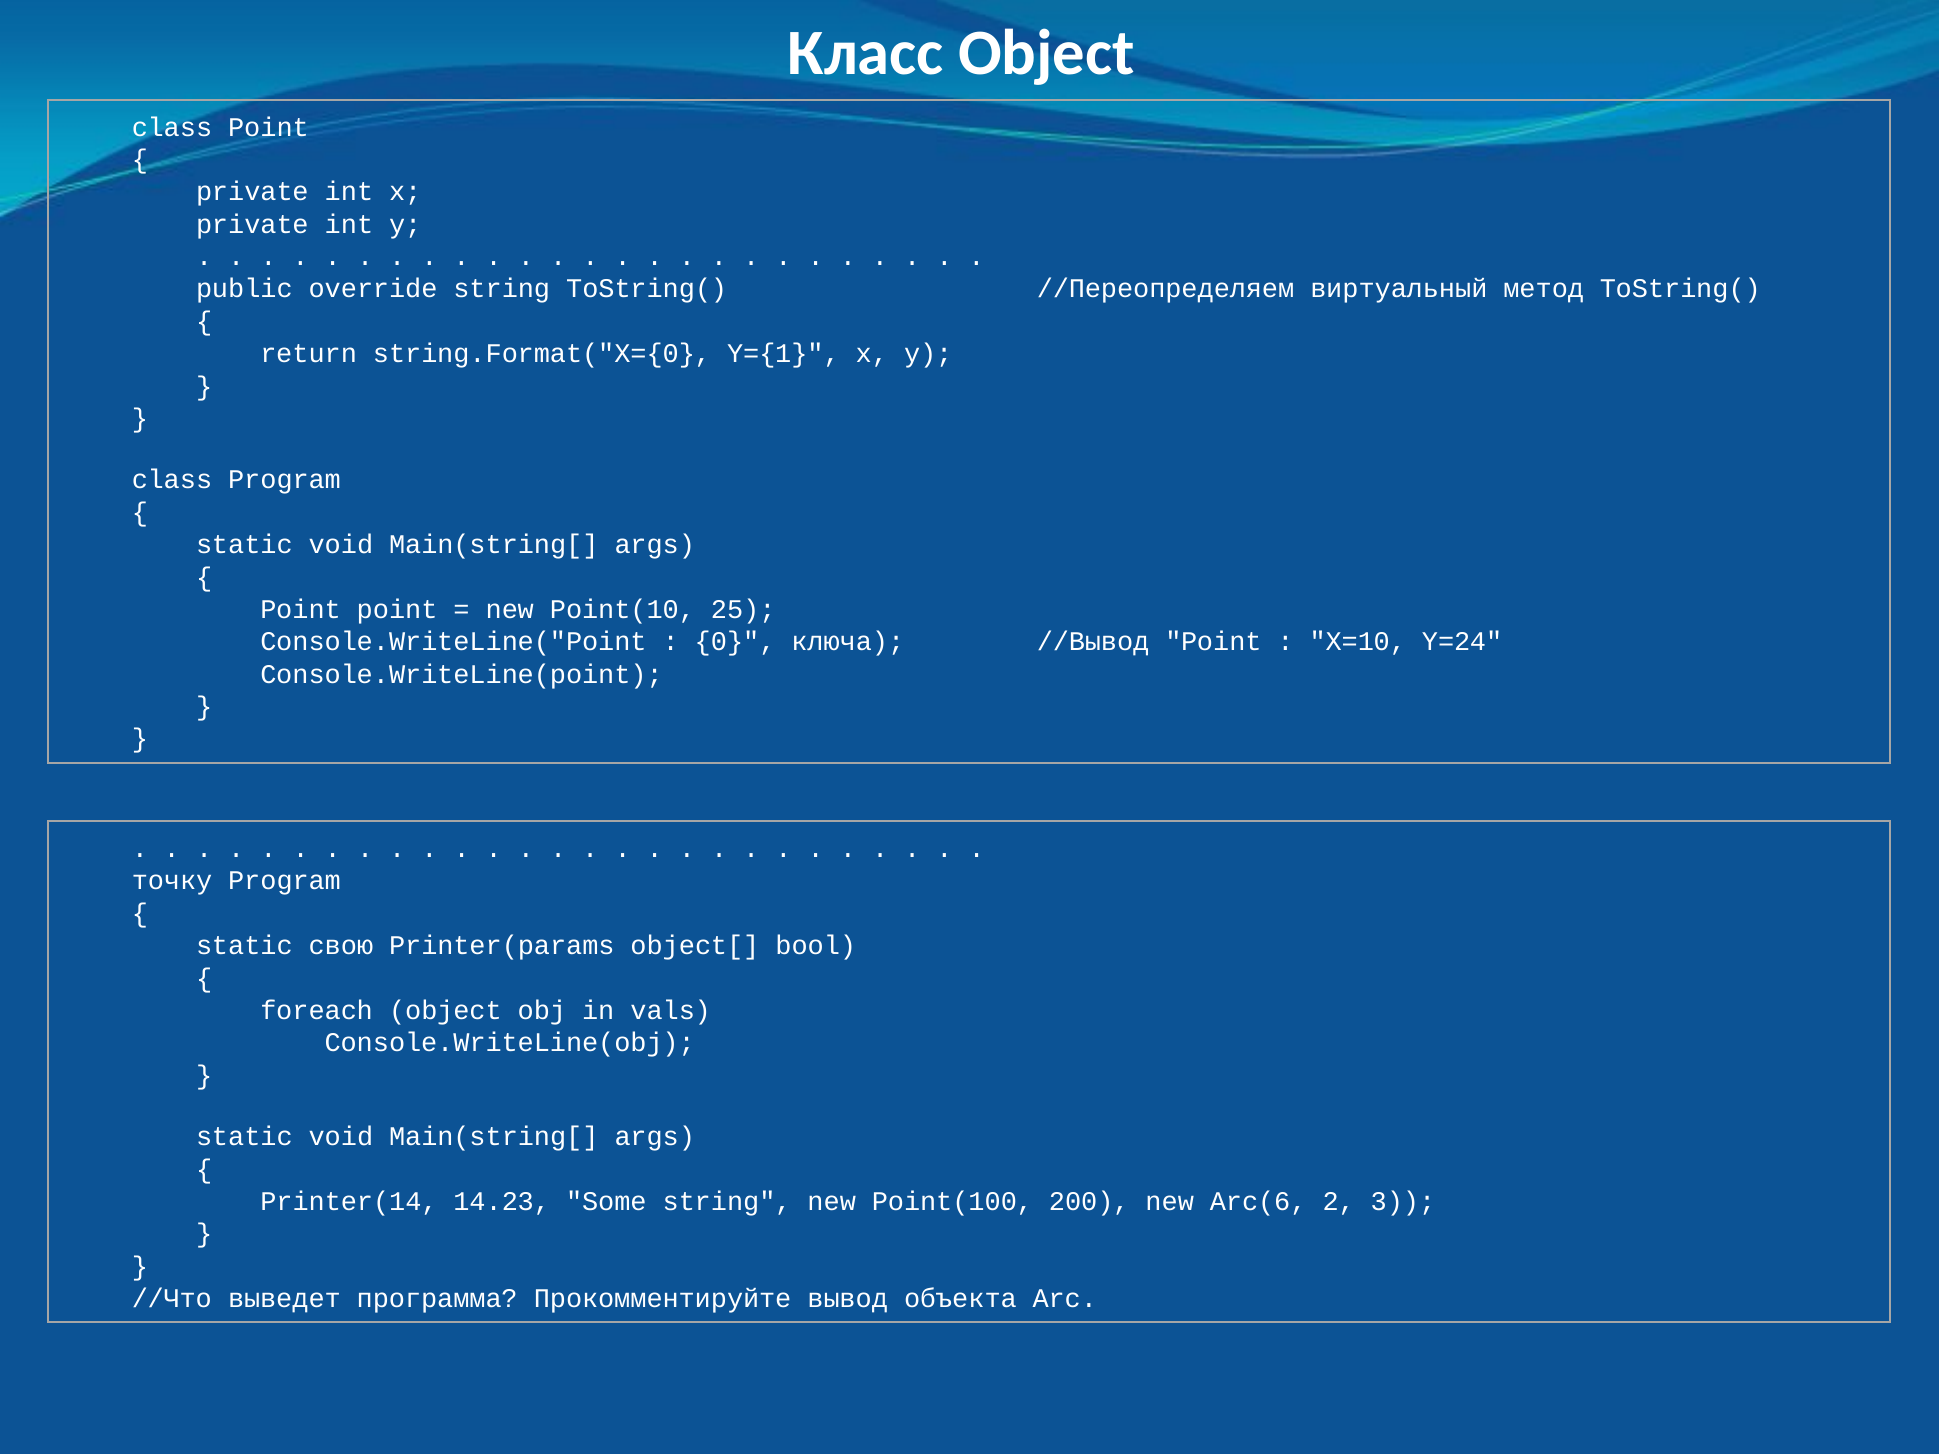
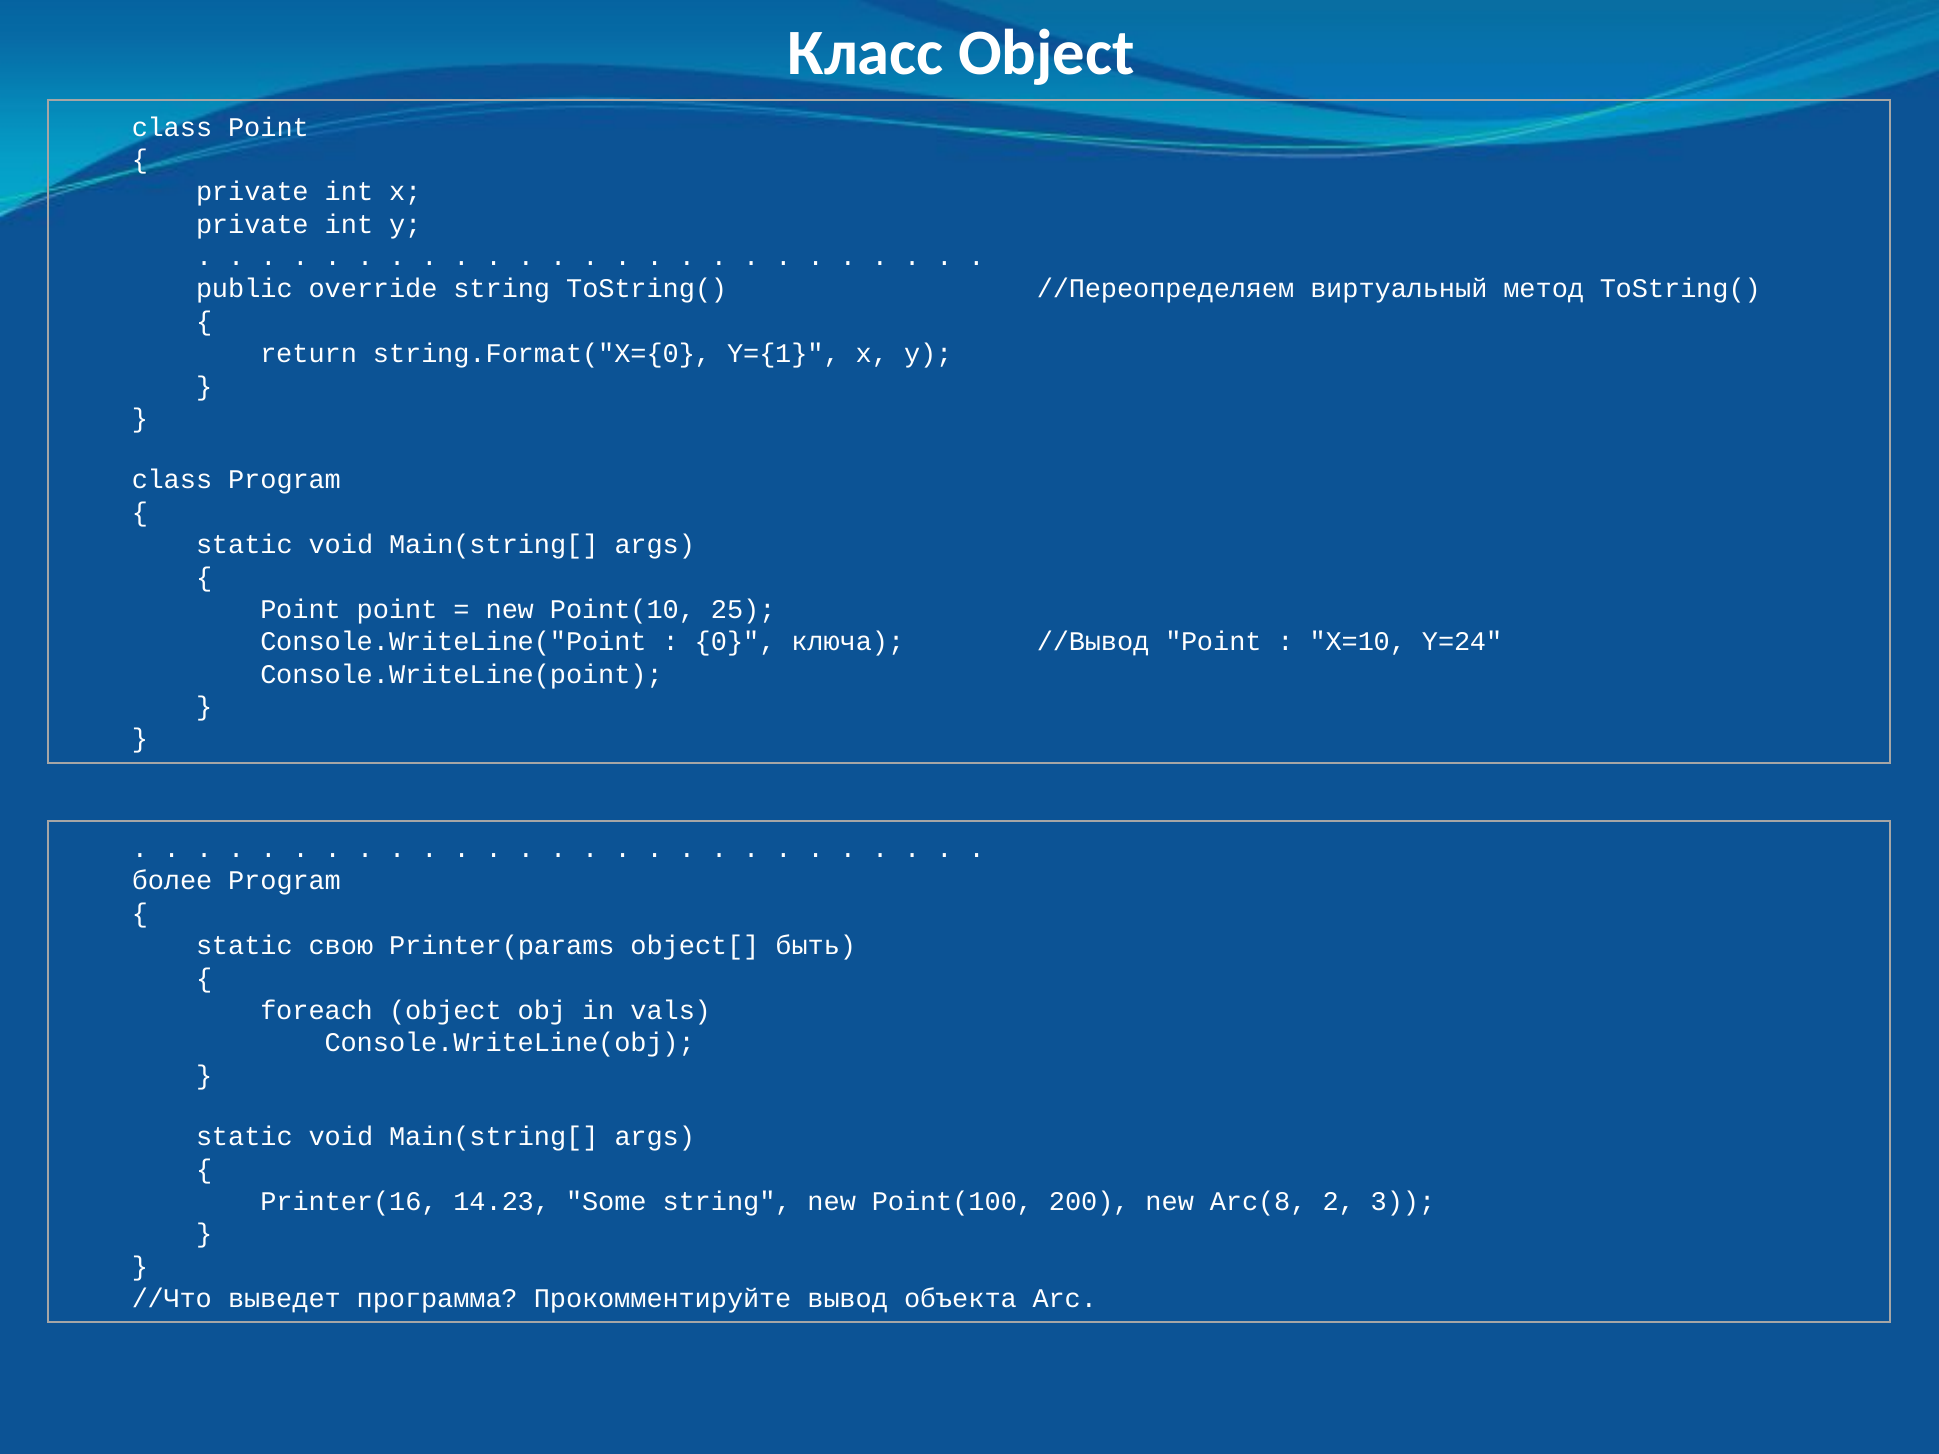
точку: точку -> более
bool: bool -> быть
Printer(14: Printer(14 -> Printer(16
Arc(6: Arc(6 -> Arc(8
